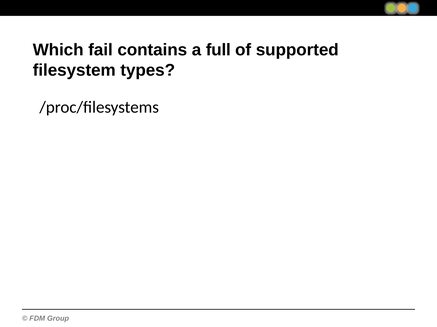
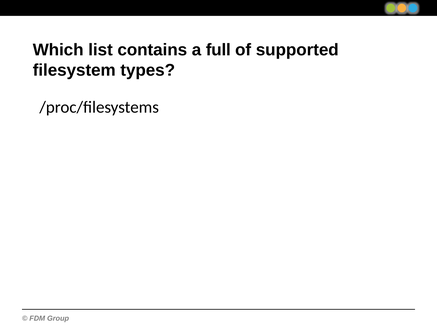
fail: fail -> list
